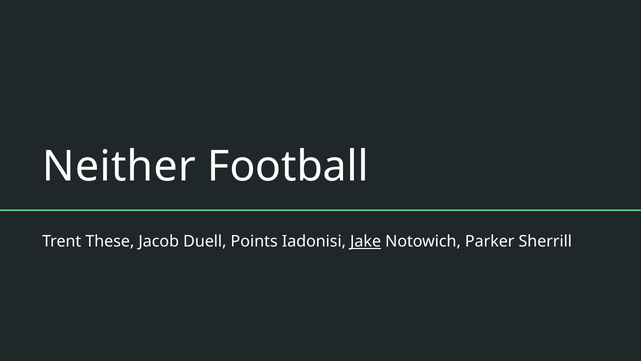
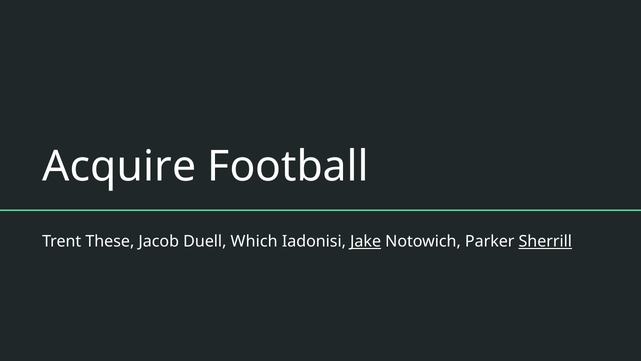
Neither: Neither -> Acquire
Points: Points -> Which
Sherrill underline: none -> present
